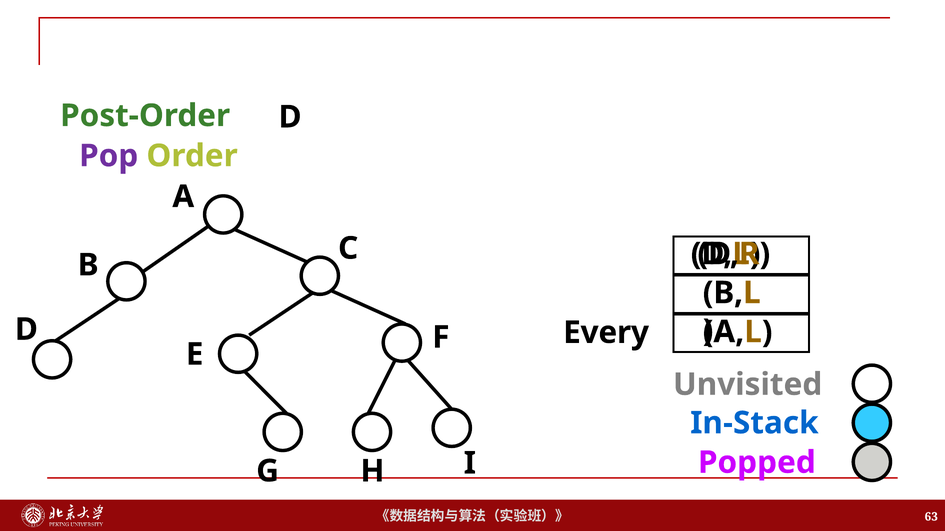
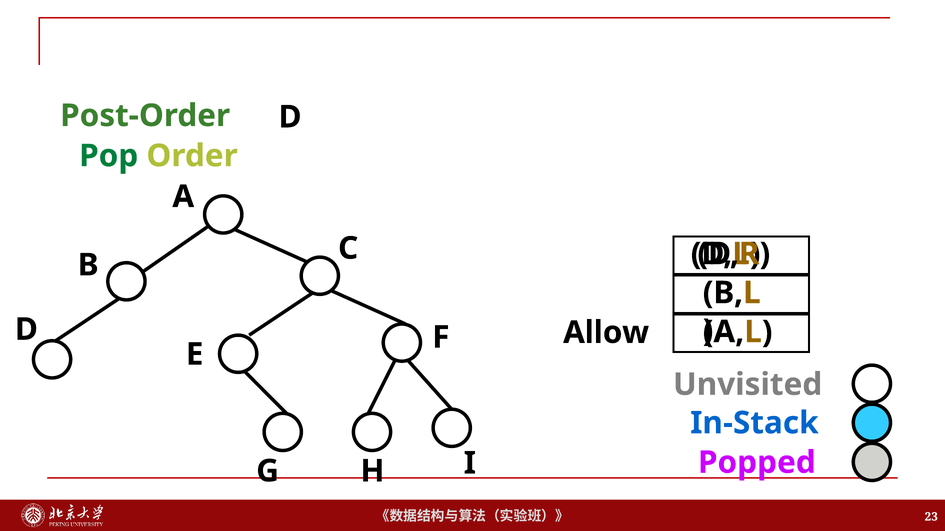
Pop colour: purple -> green
Every: Every -> Allow
63: 63 -> 23
